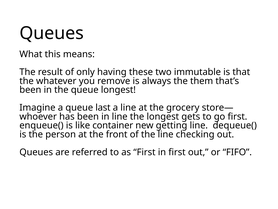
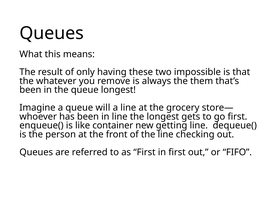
immutable: immutable -> impossible
last: last -> will
